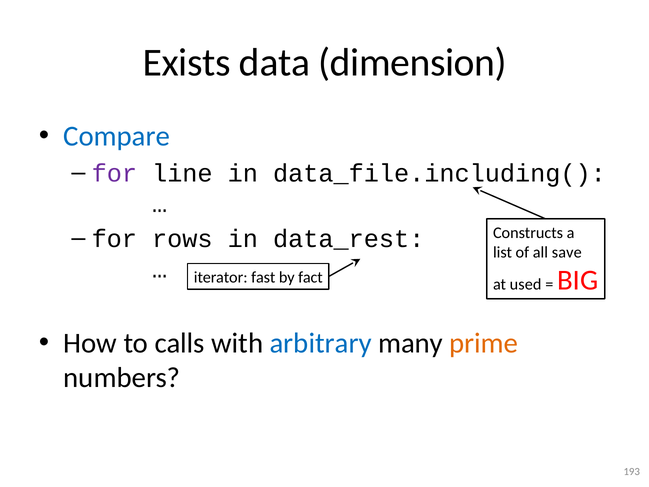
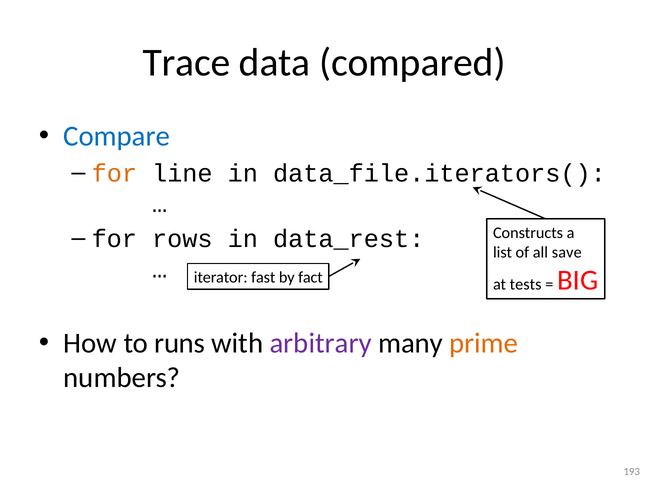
Exists: Exists -> Trace
dimension: dimension -> compared
for at (114, 173) colour: purple -> orange
data_file.including(: data_file.including( -> data_file.iterators(
used: used -> tests
calls: calls -> runs
arbitrary colour: blue -> purple
